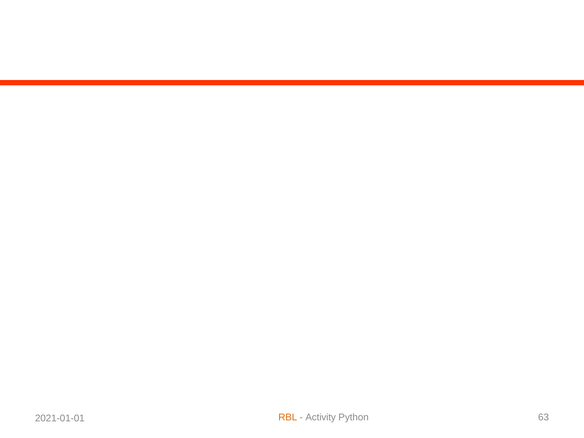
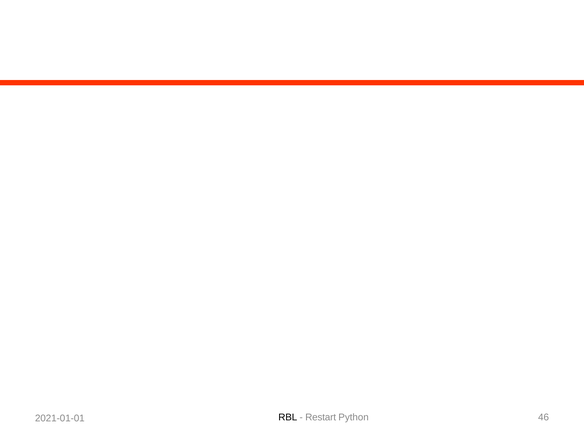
RBL colour: orange -> black
Activity: Activity -> Restart
63: 63 -> 46
